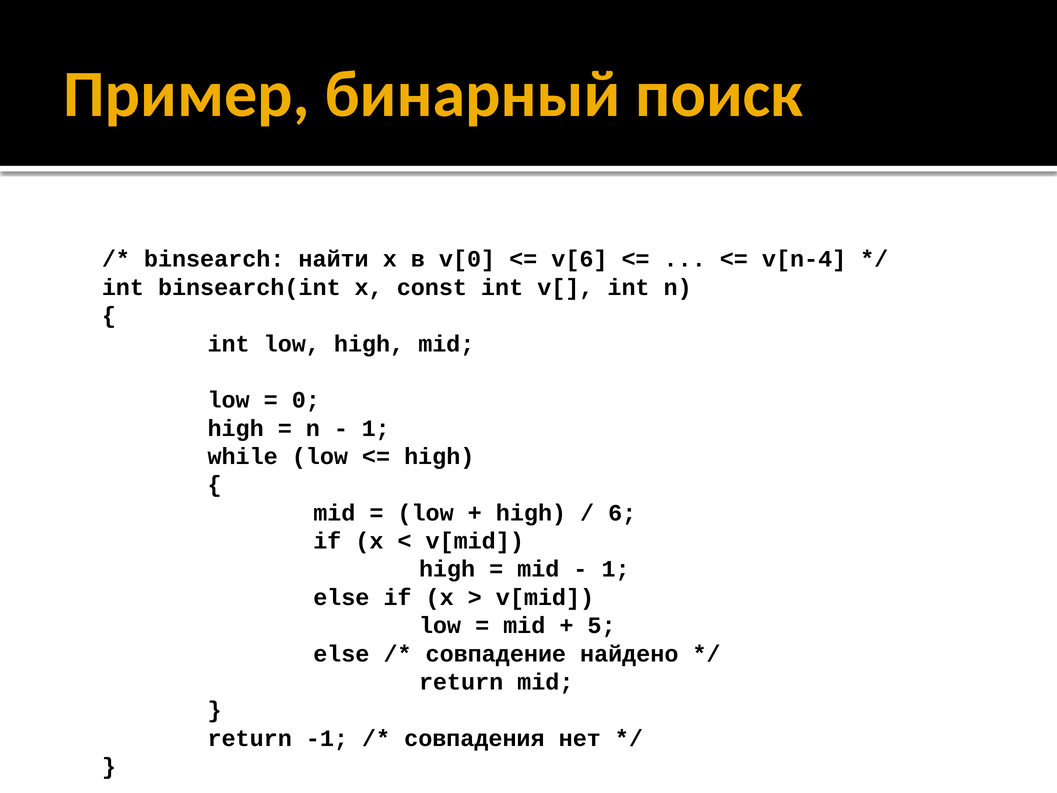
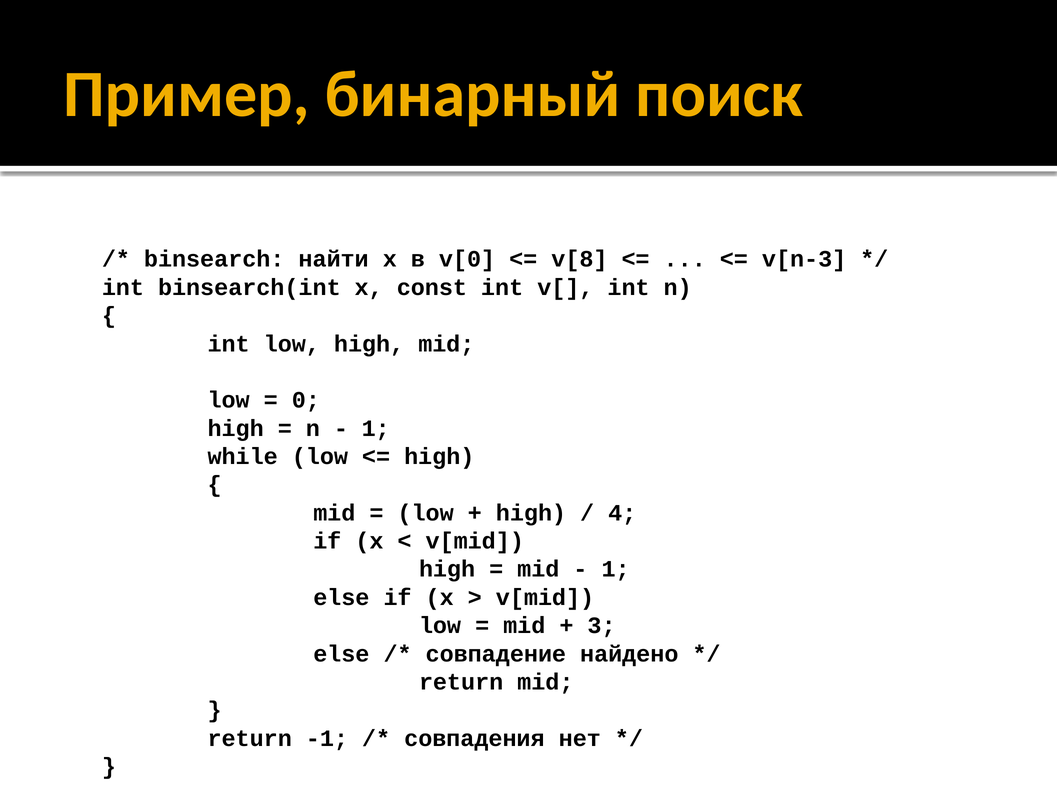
v[6: v[6 -> v[8
v[n-4: v[n-4 -> v[n-3
6: 6 -> 4
5: 5 -> 3
